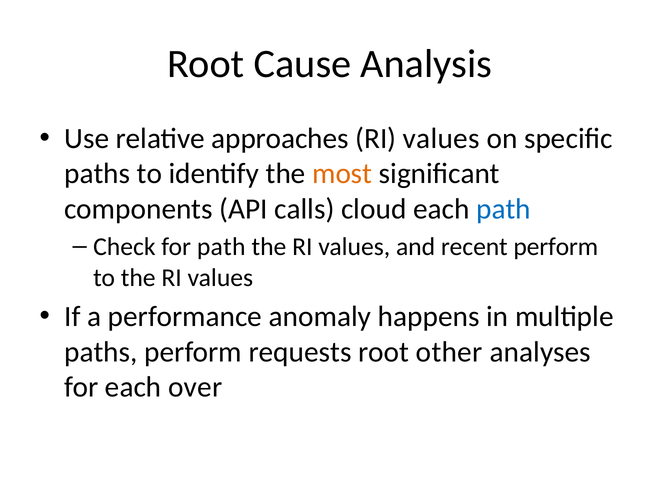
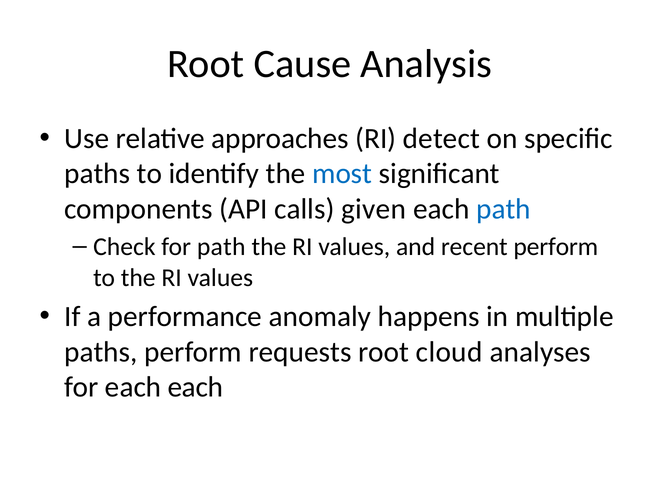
values at (441, 138): values -> detect
most colour: orange -> blue
cloud: cloud -> given
other: other -> cloud
each over: over -> each
